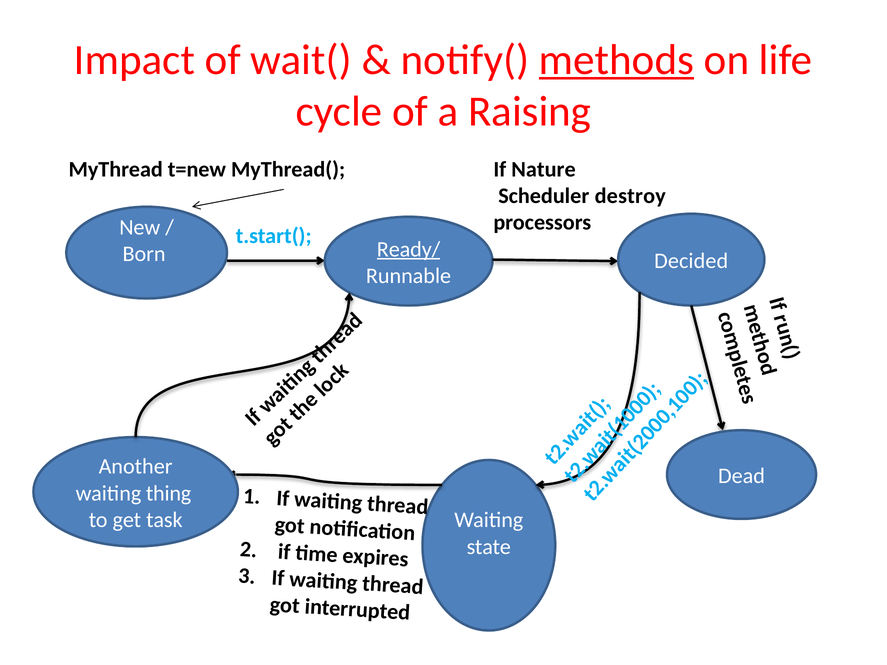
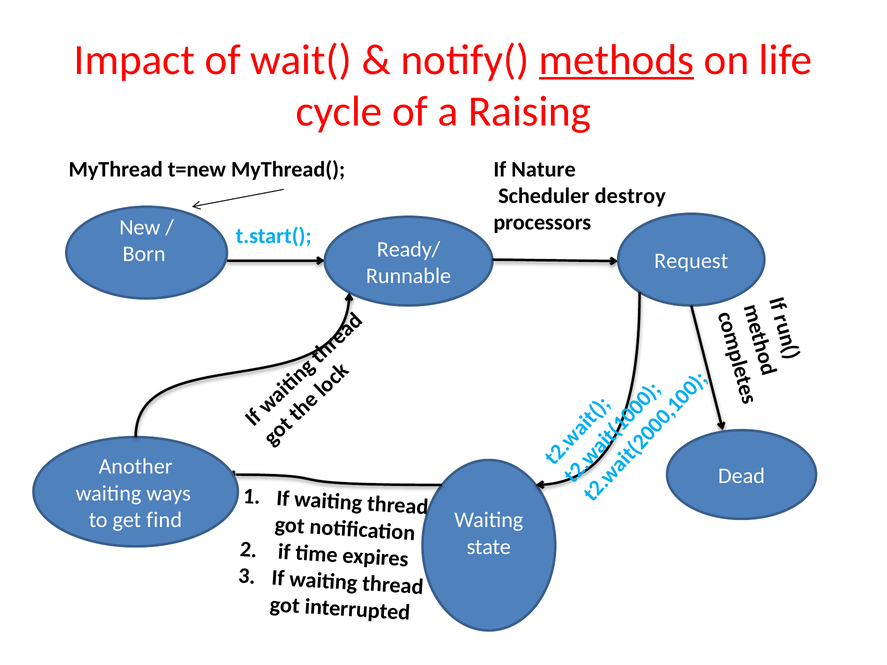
Ready/ underline: present -> none
Decided: Decided -> Request
thing: thing -> ways
task: task -> find
